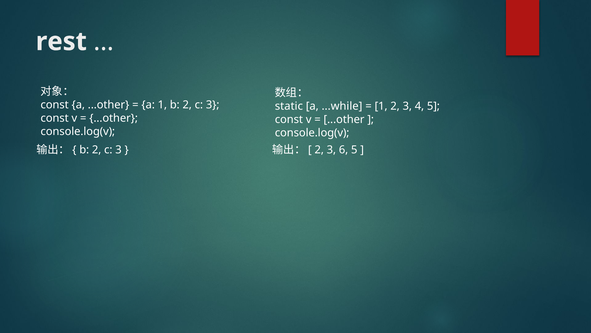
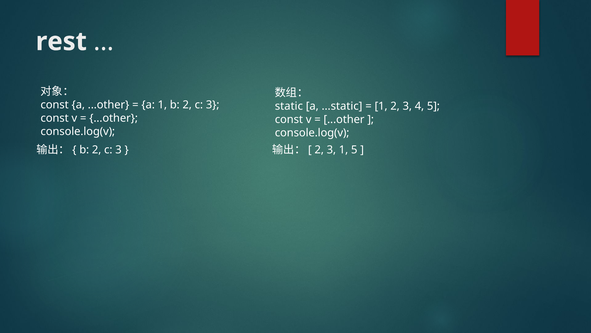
...while: ...while -> ...static
3 6: 6 -> 1
